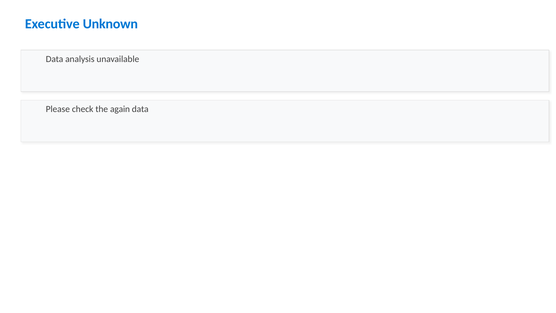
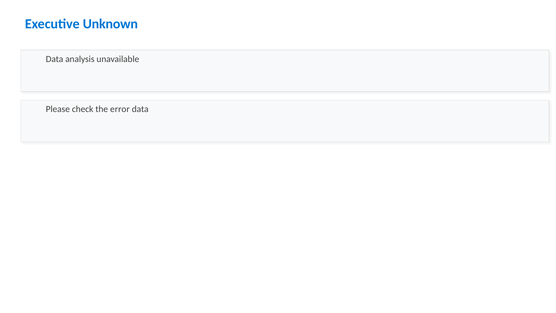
again: again -> error
